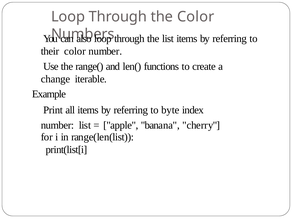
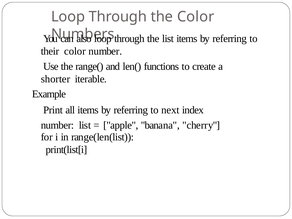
change: change -> shorter
byte: byte -> next
